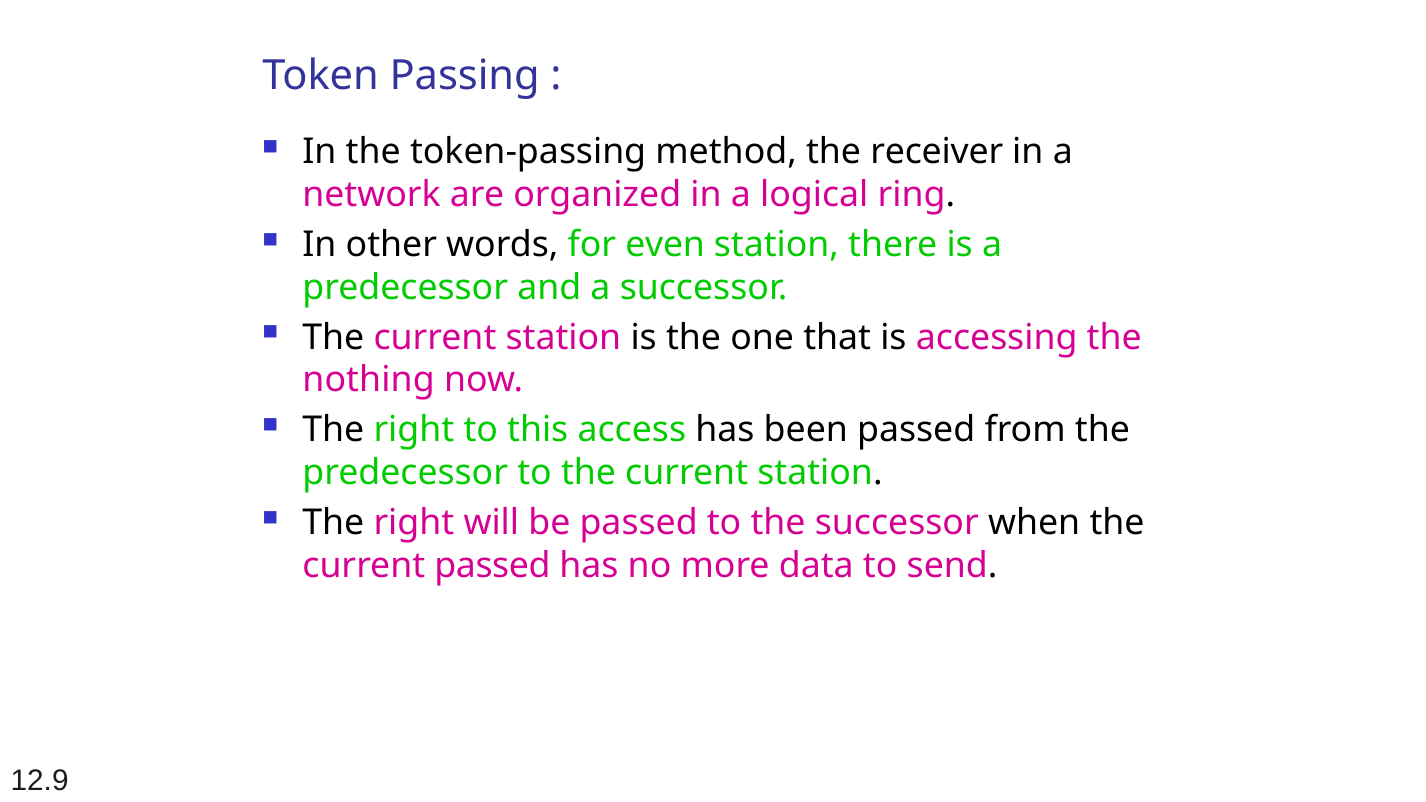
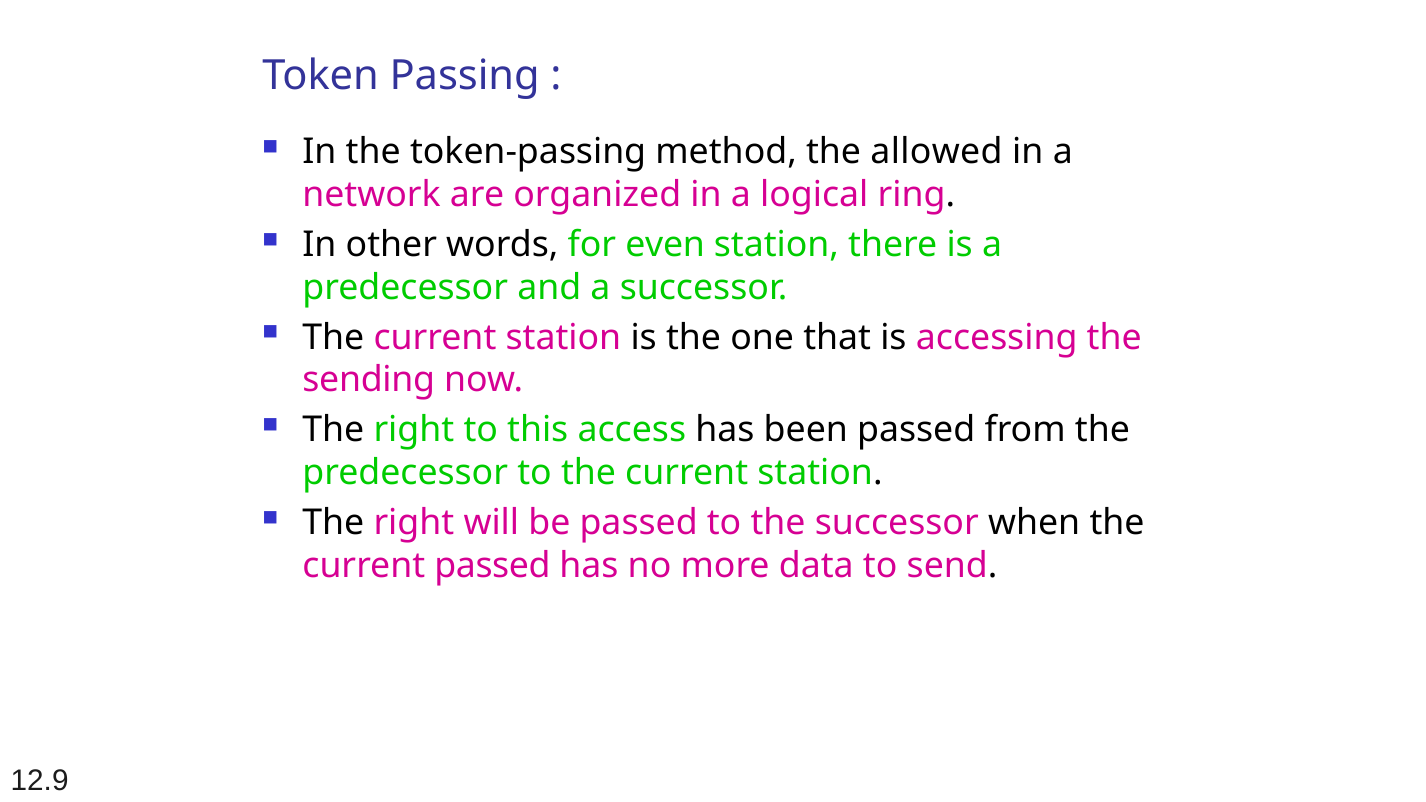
receiver: receiver -> allowed
nothing: nothing -> sending
